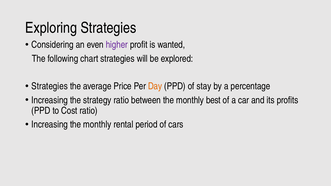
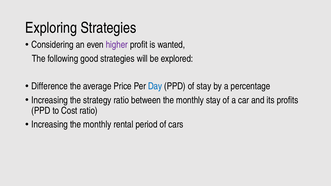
chart: chart -> good
Strategies at (50, 86): Strategies -> Difference
Day colour: orange -> blue
monthly best: best -> stay
